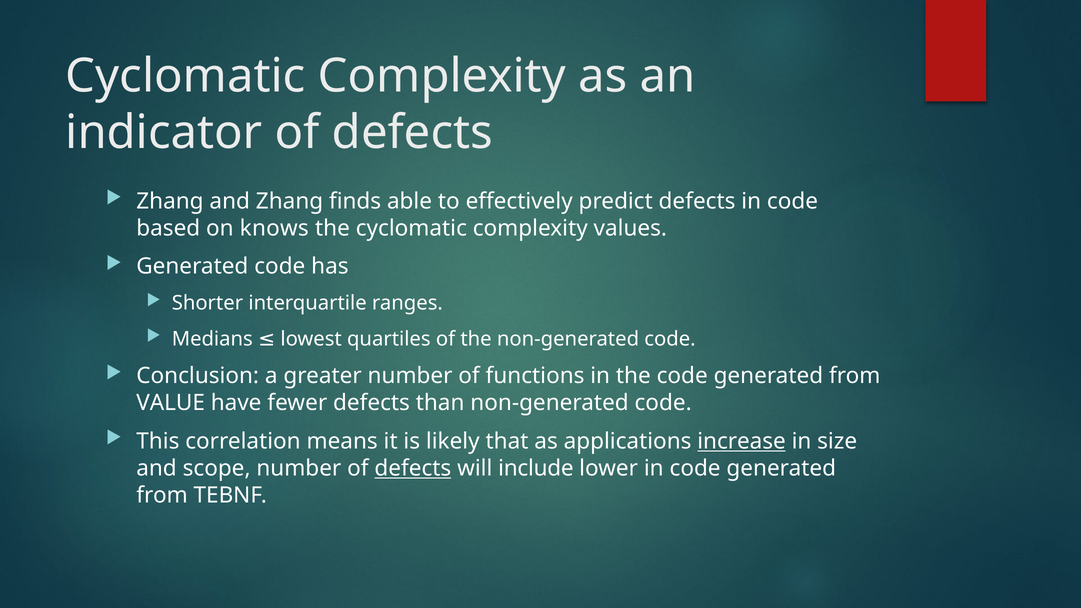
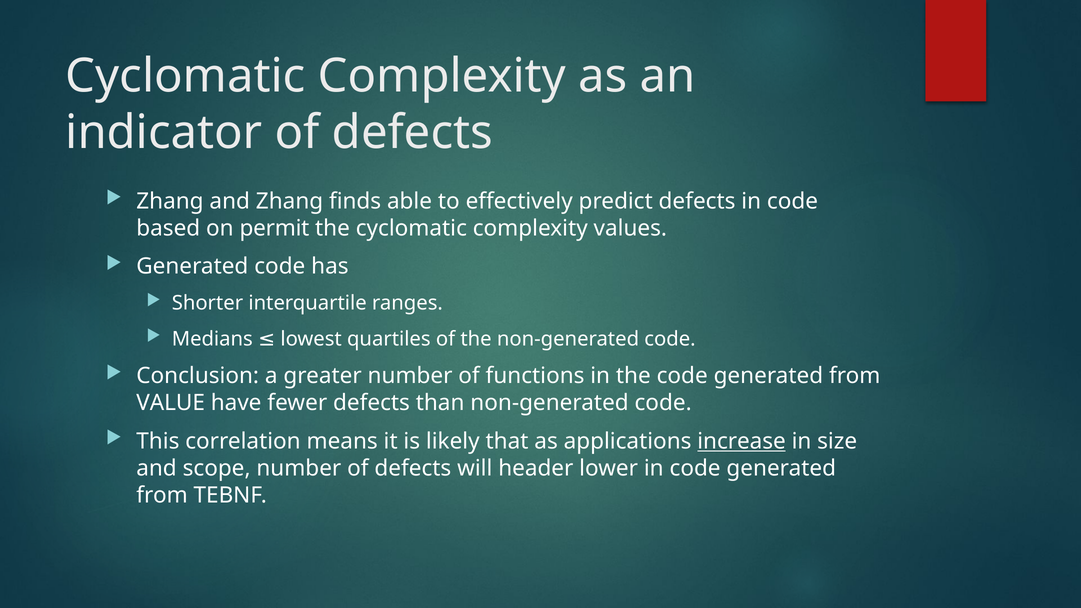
knows: knows -> permit
defects at (413, 468) underline: present -> none
include: include -> header
